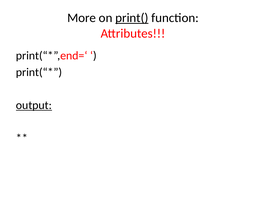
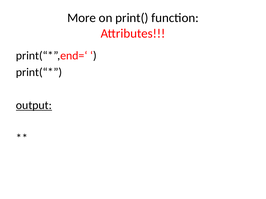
print( underline: present -> none
